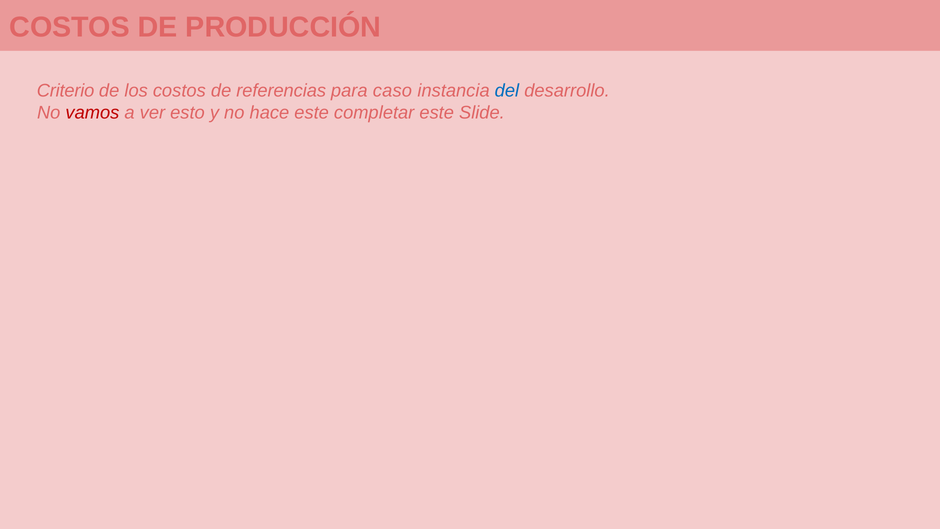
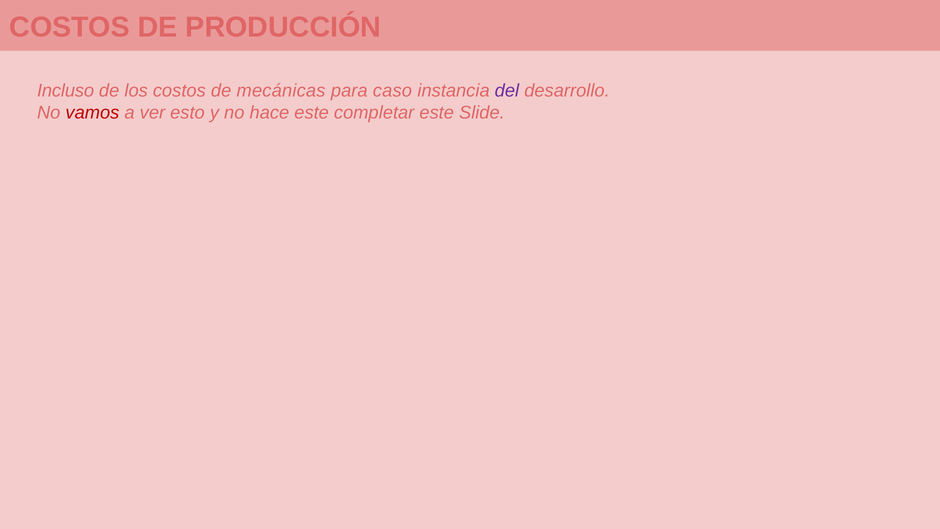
Criterio: Criterio -> Incluso
referencias: referencias -> mecánicas
del colour: blue -> purple
